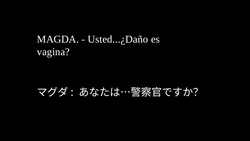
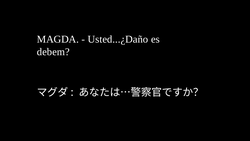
vagina: vagina -> debem
